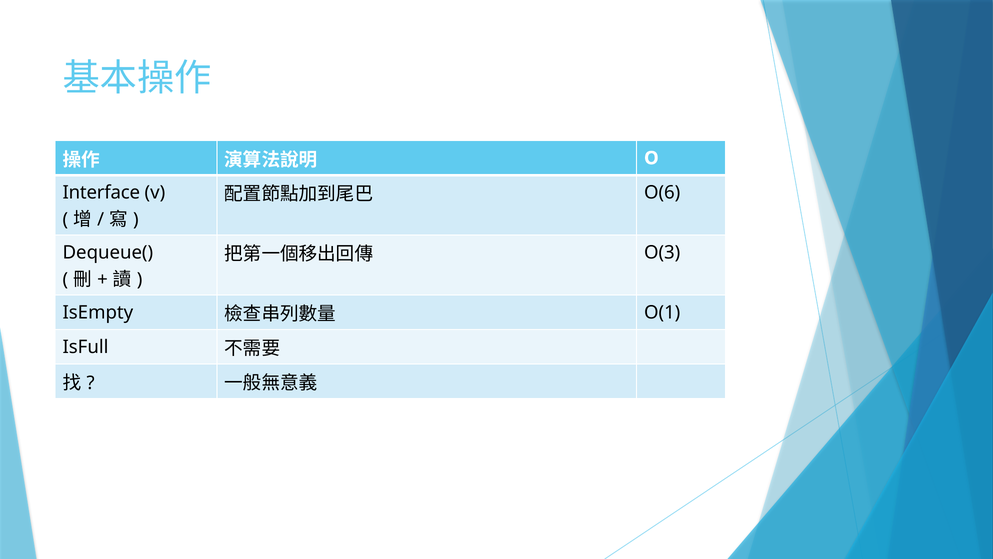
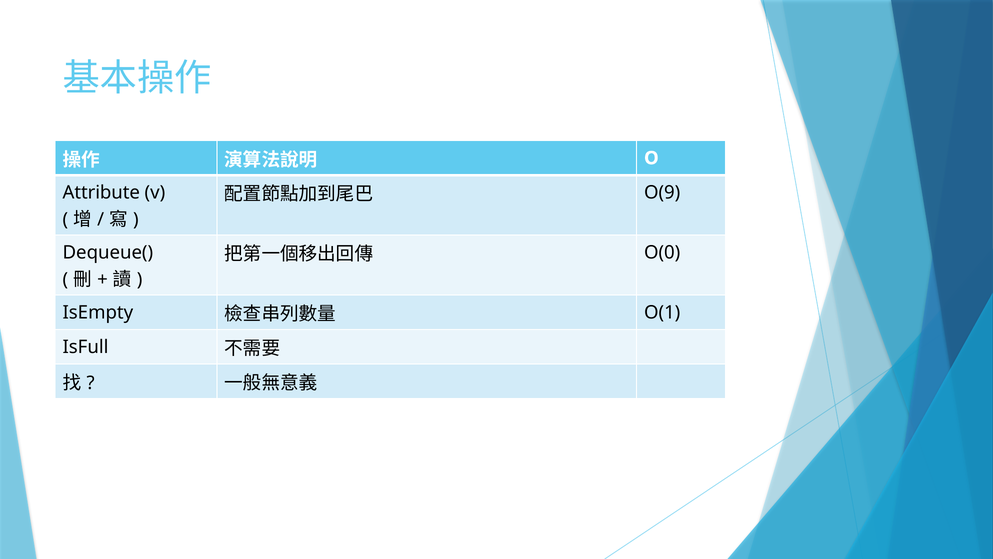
O(6: O(6 -> O(9
Interface: Interface -> Attribute
O(3: O(3 -> O(0
